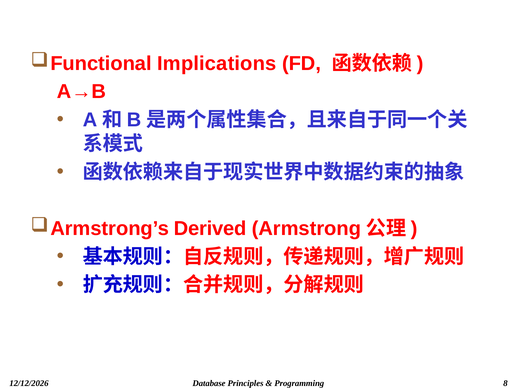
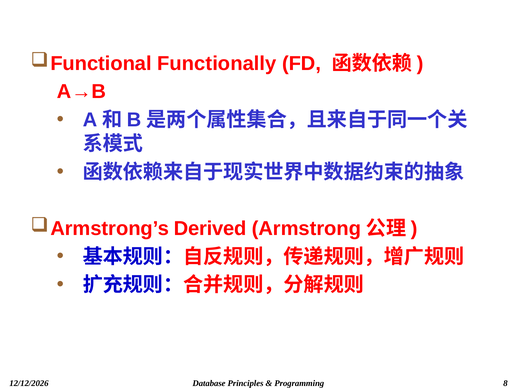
Implications: Implications -> Functionally
